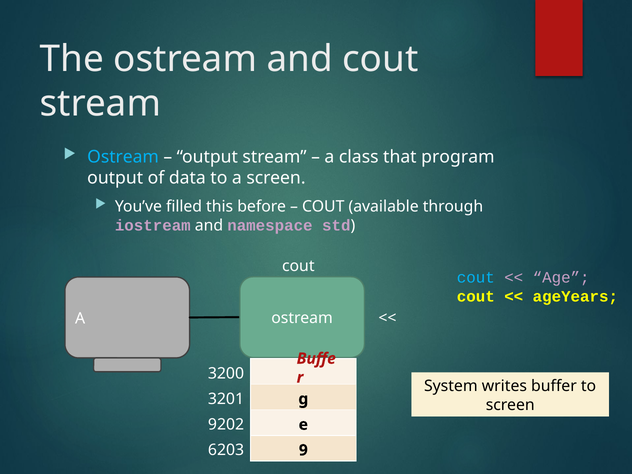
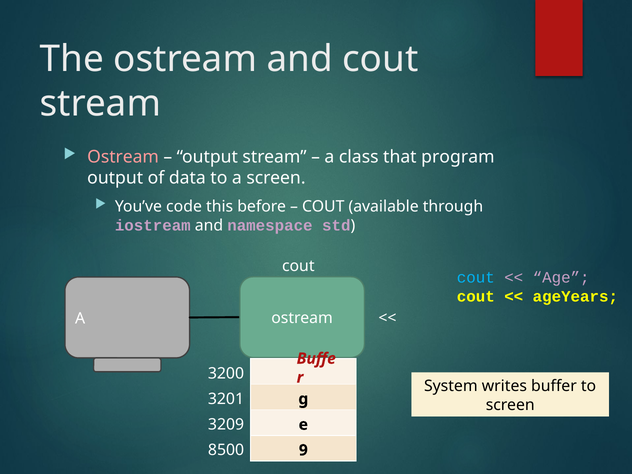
Ostream at (123, 157) colour: light blue -> pink
filled: filled -> code
9202: 9202 -> 3209
6203: 6203 -> 8500
